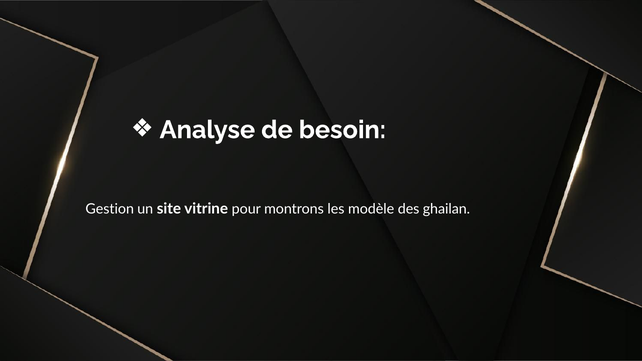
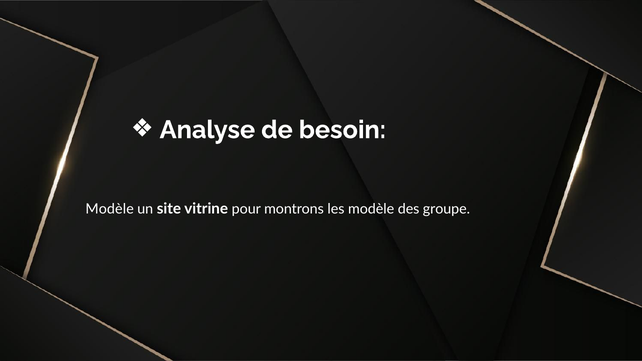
Gestion at (110, 209): Gestion -> Modèle
ghailan: ghailan -> groupe
